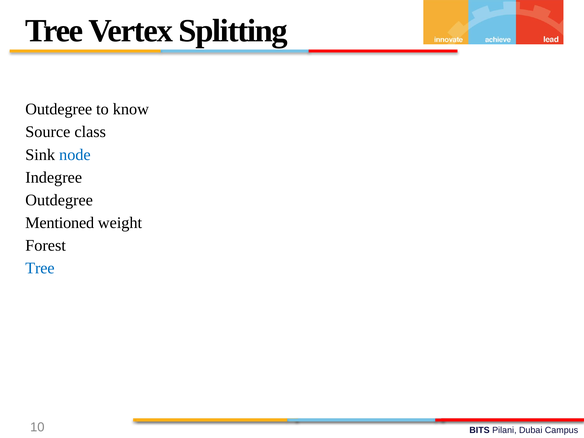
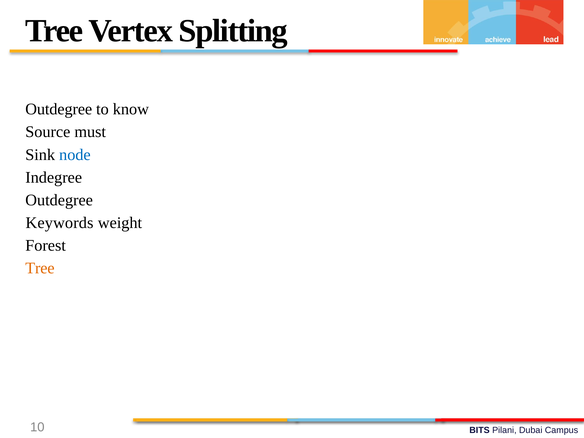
class: class -> must
Mentioned: Mentioned -> Keywords
Tree at (40, 268) colour: blue -> orange
